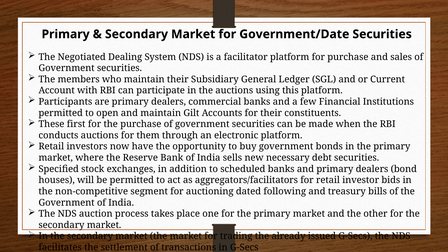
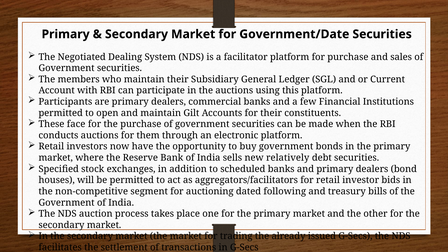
first: first -> face
necessary: necessary -> relatively
